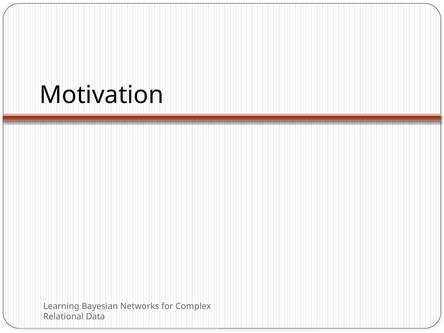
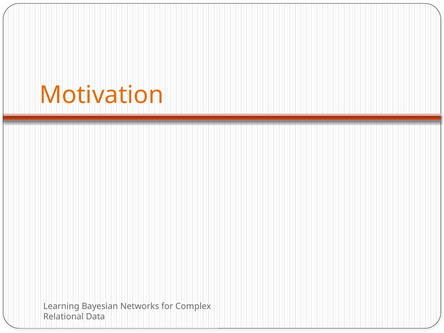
Motivation colour: black -> orange
